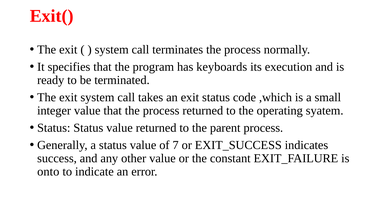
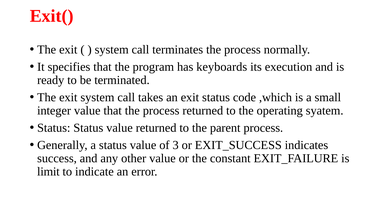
7: 7 -> 3
onto: onto -> limit
